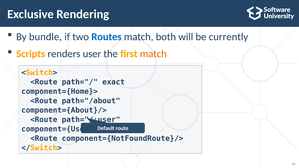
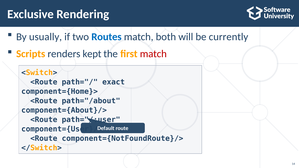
bundle: bundle -> usually
user: user -> kept
match at (153, 54) colour: orange -> red
